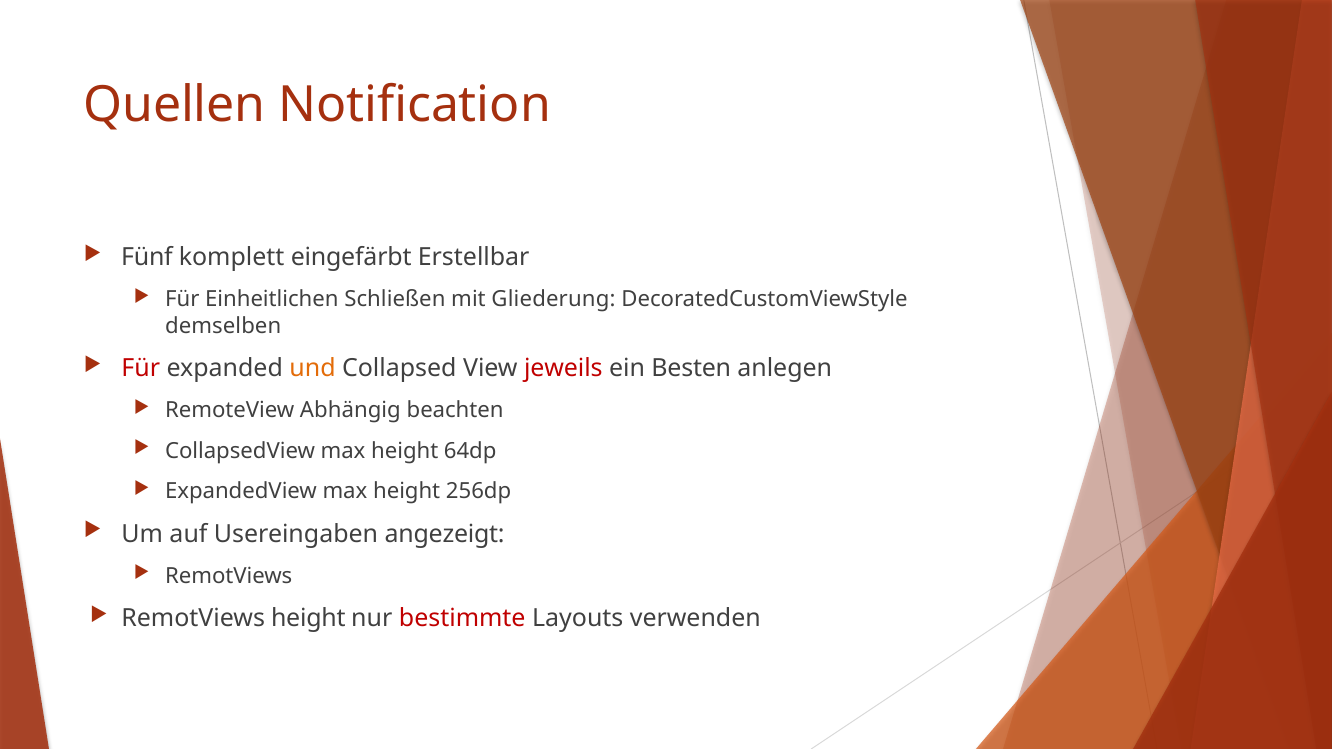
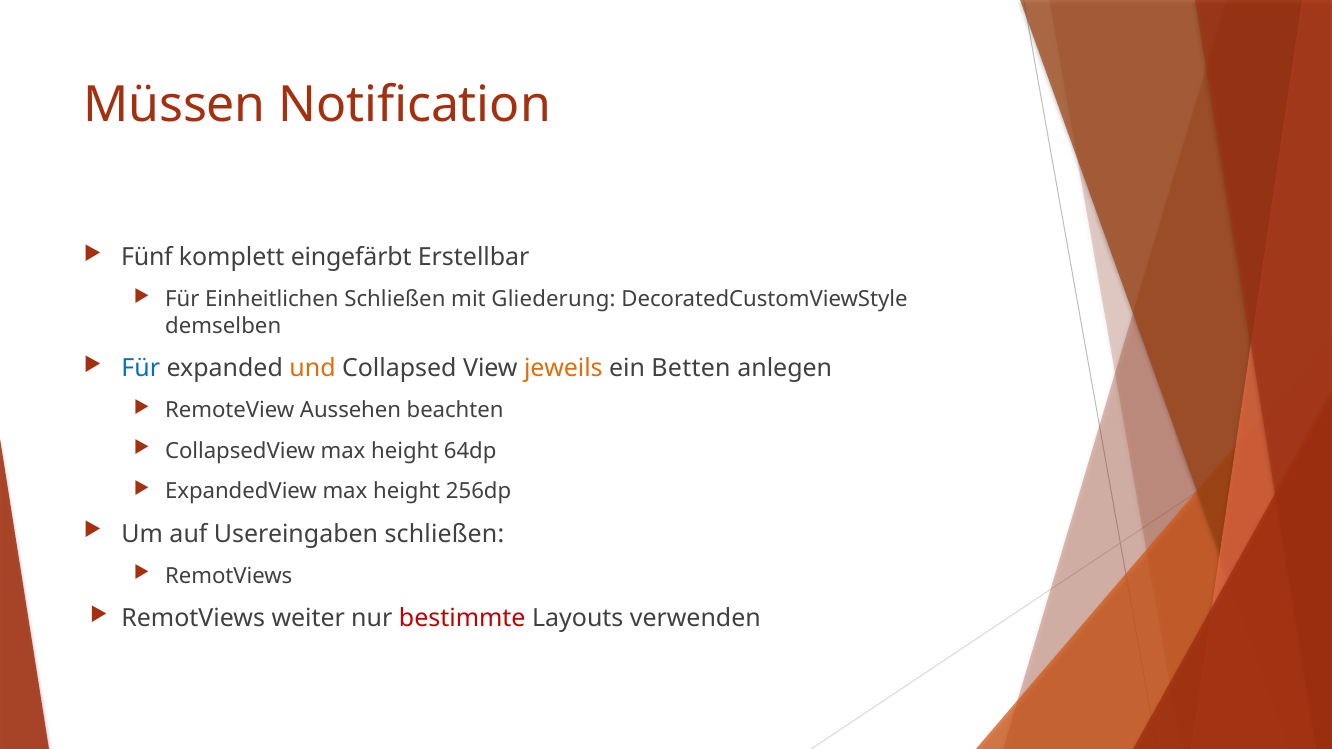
Quellen: Quellen -> Müssen
Für at (141, 369) colour: red -> blue
jeweils colour: red -> orange
Besten: Besten -> Betten
Abhängig: Abhängig -> Aussehen
Usereingaben angezeigt: angezeigt -> schließen
RemotViews height: height -> weiter
